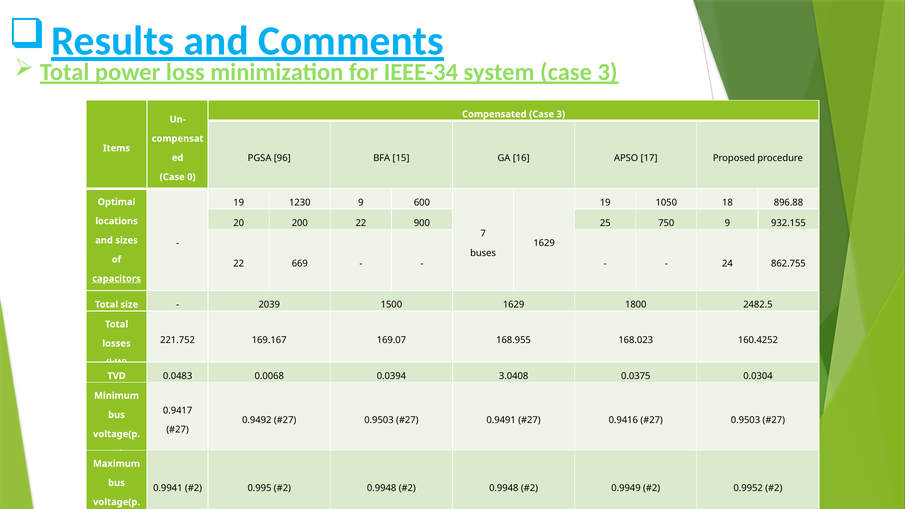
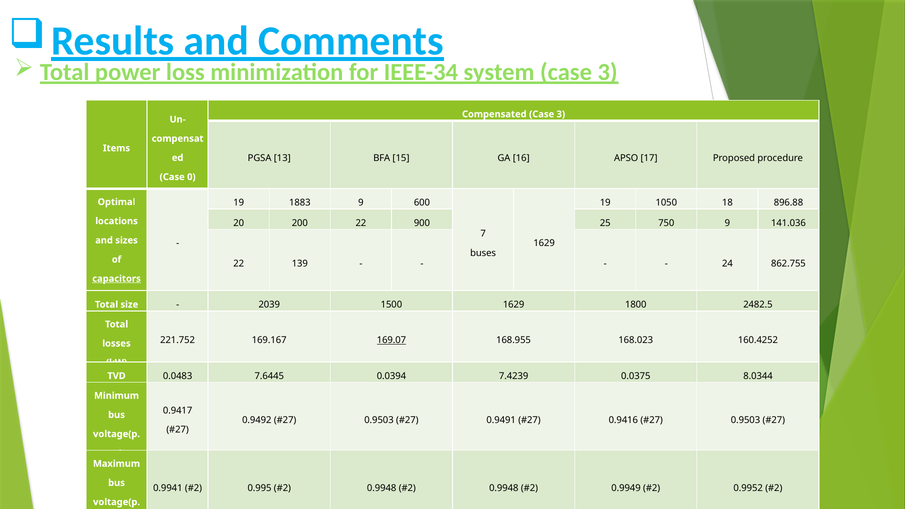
96: 96 -> 13
1230: 1230 -> 1883
932.155: 932.155 -> 141.036
669: 669 -> 139
169.07 underline: none -> present
0.0068: 0.0068 -> 7.6445
3.0408: 3.0408 -> 7.4239
0.0304: 0.0304 -> 8.0344
